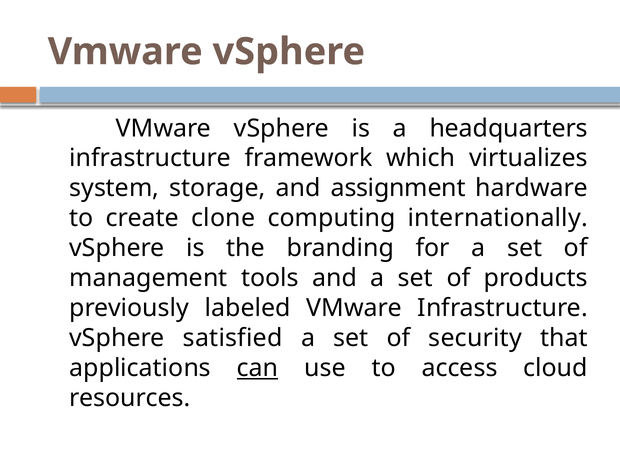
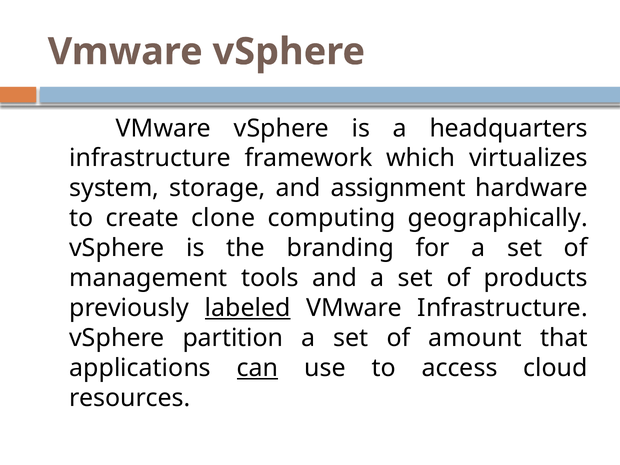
internationally: internationally -> geographically
labeled underline: none -> present
satisfied: satisfied -> partition
security: security -> amount
